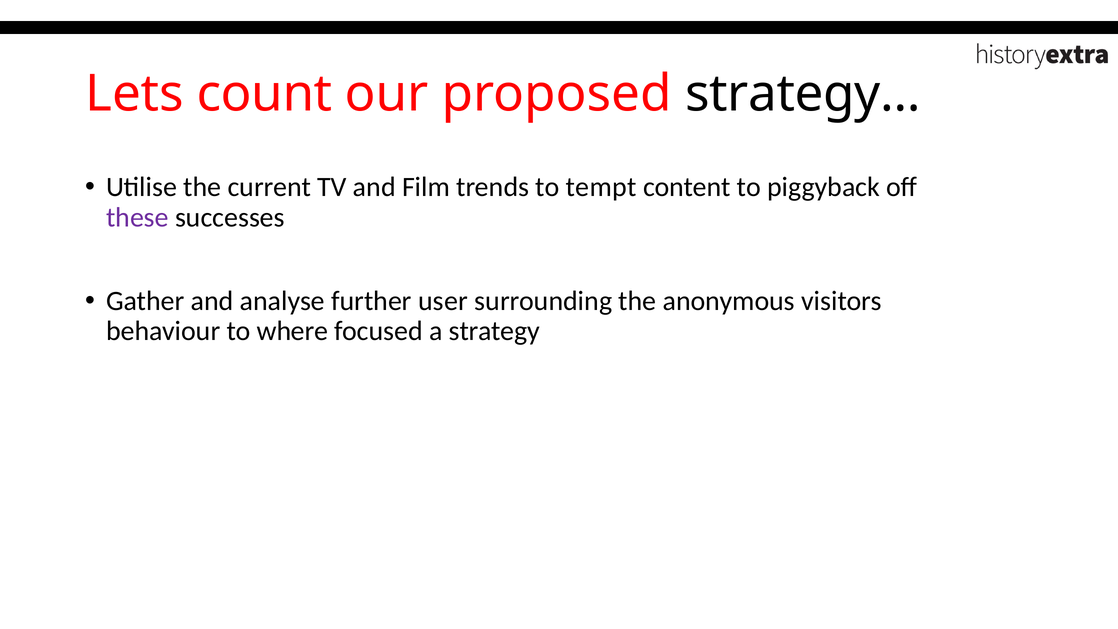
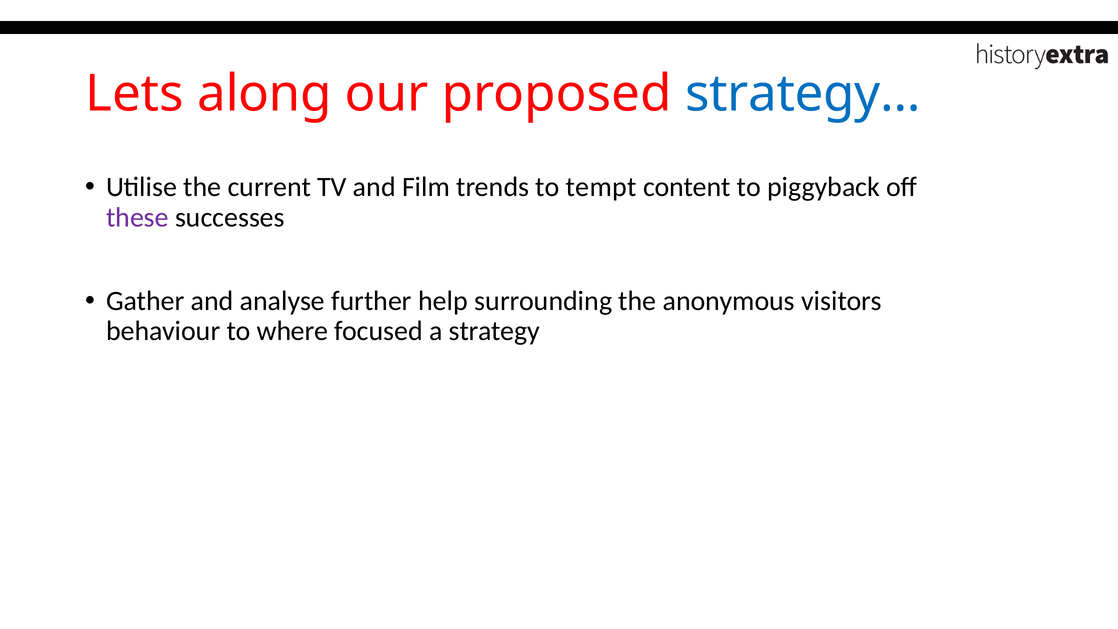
count: count -> along
strategy… colour: black -> blue
user: user -> help
